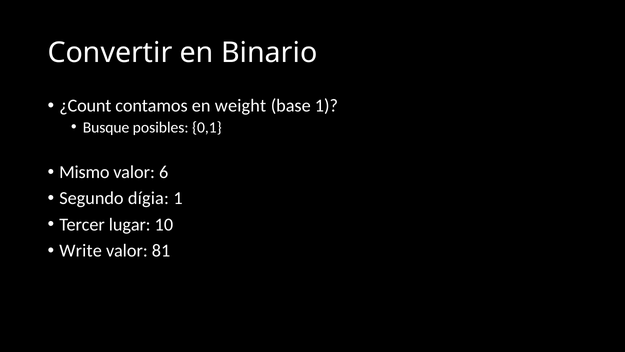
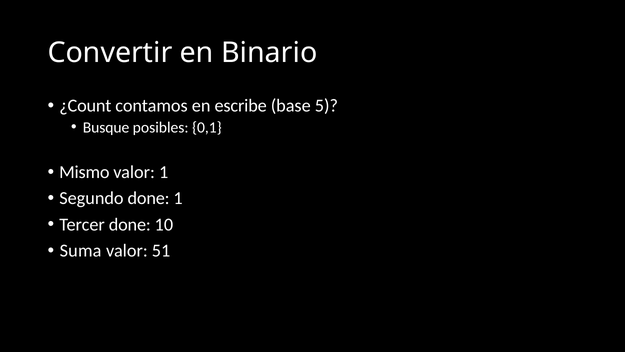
weight: weight -> escribe
base 1: 1 -> 5
valor 6: 6 -> 1
Segundo dígia: dígia -> done
Tercer lugar: lugar -> done
Write: Write -> Suma
81: 81 -> 51
